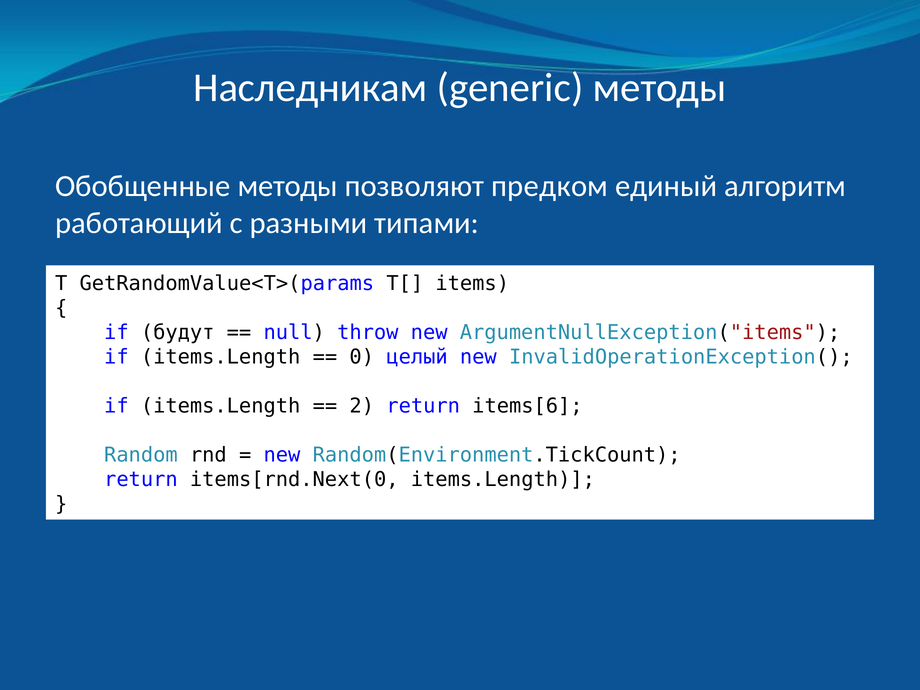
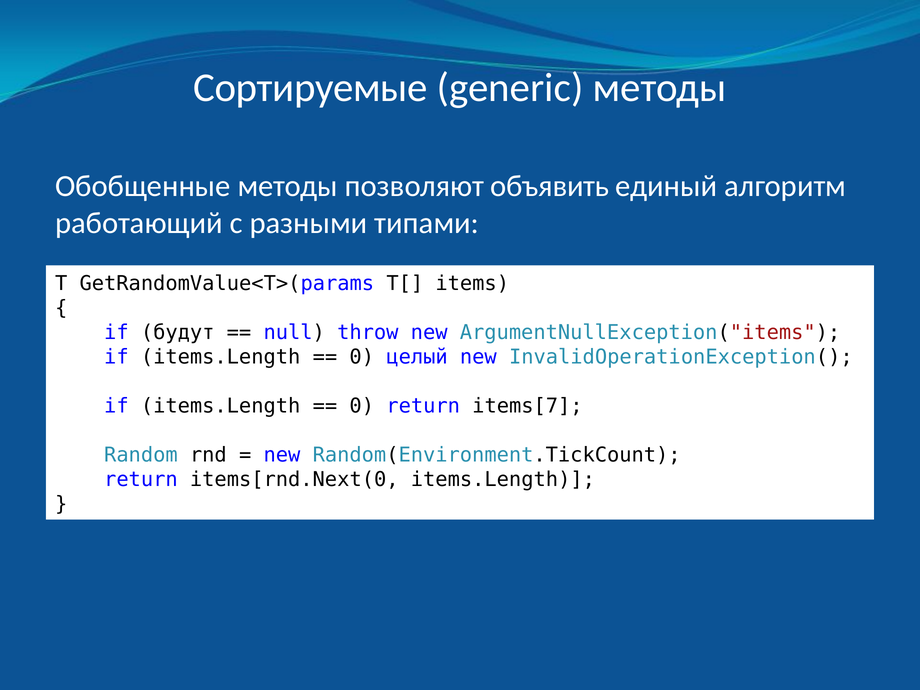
Наследникам: Наследникам -> Сортируемые
предком: предком -> объявить
2 at (362, 406): 2 -> 0
items[6: items[6 -> items[7
